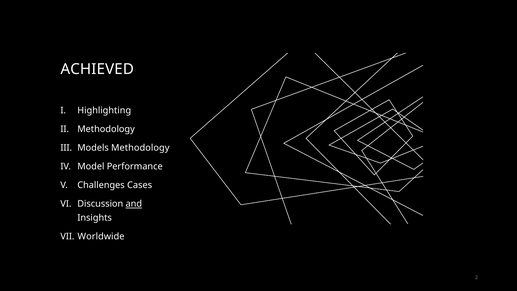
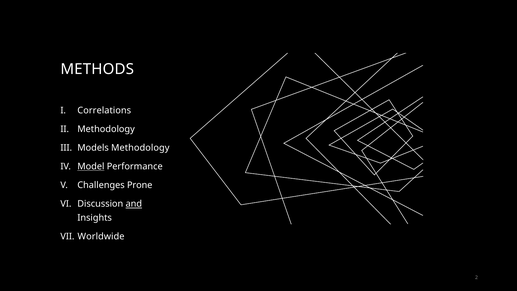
ACHIEVED: ACHIEVED -> METHODS
Highlighting: Highlighting -> Correlations
Model underline: none -> present
Cases: Cases -> Prone
